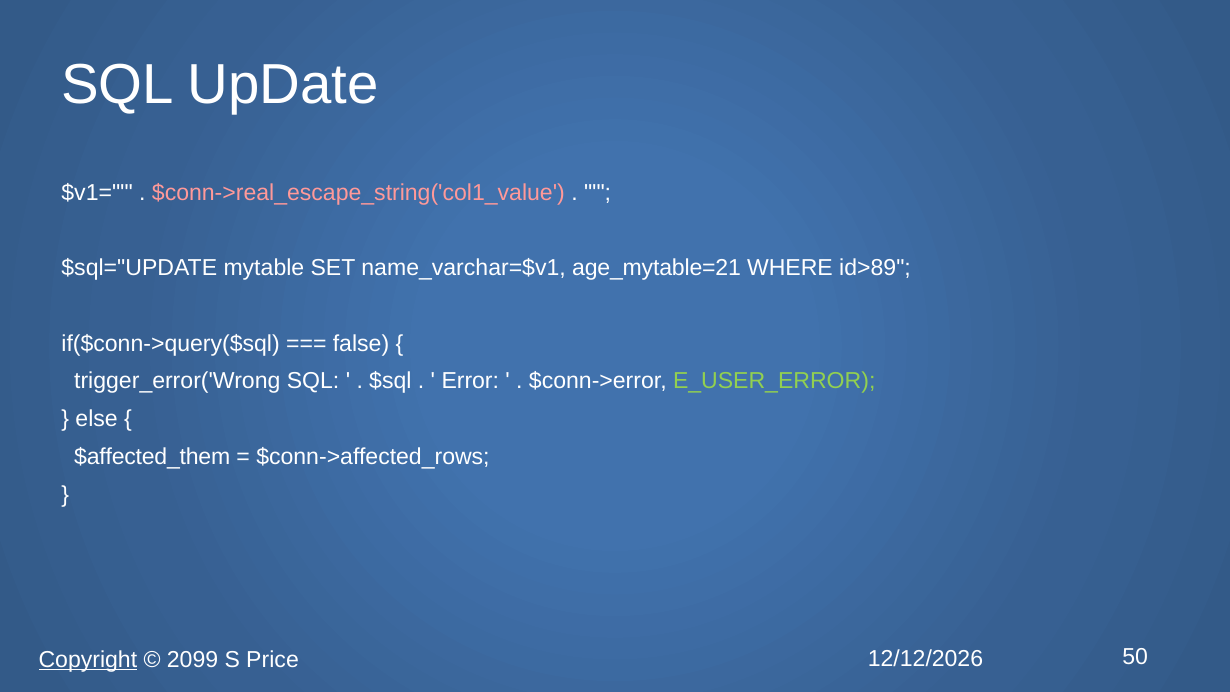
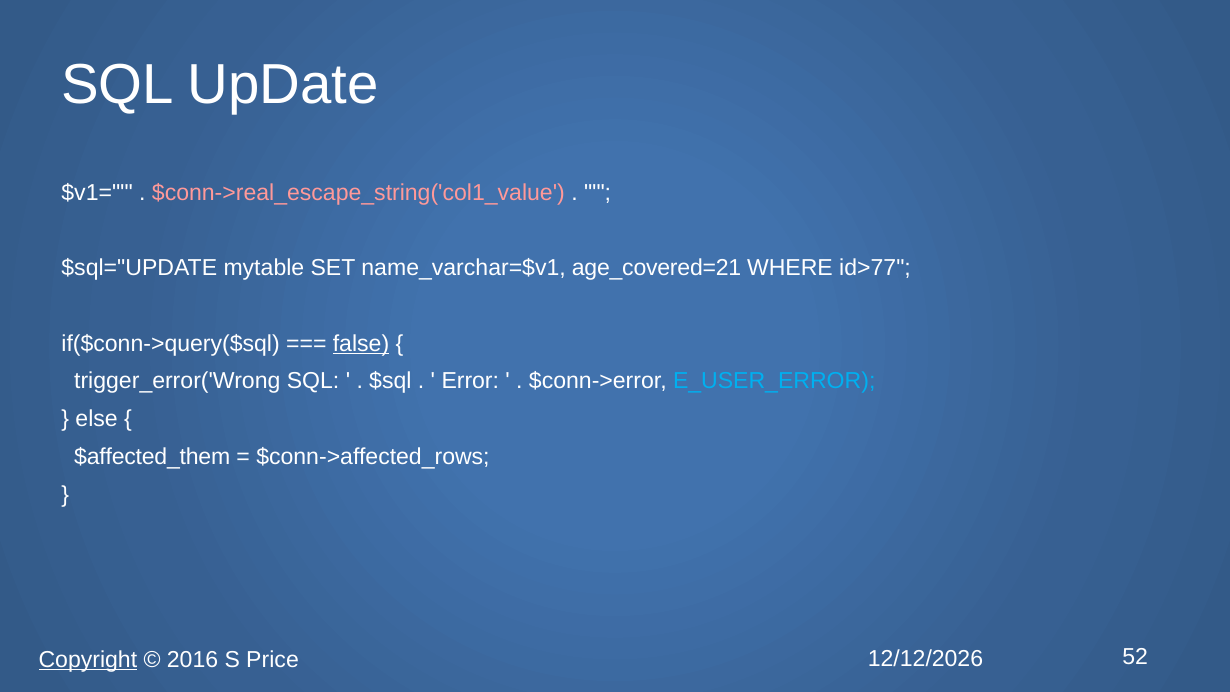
age_mytable=21: age_mytable=21 -> age_covered=21
id>89: id>89 -> id>77
false underline: none -> present
E_USER_ERROR colour: light green -> light blue
2099: 2099 -> 2016
50: 50 -> 52
